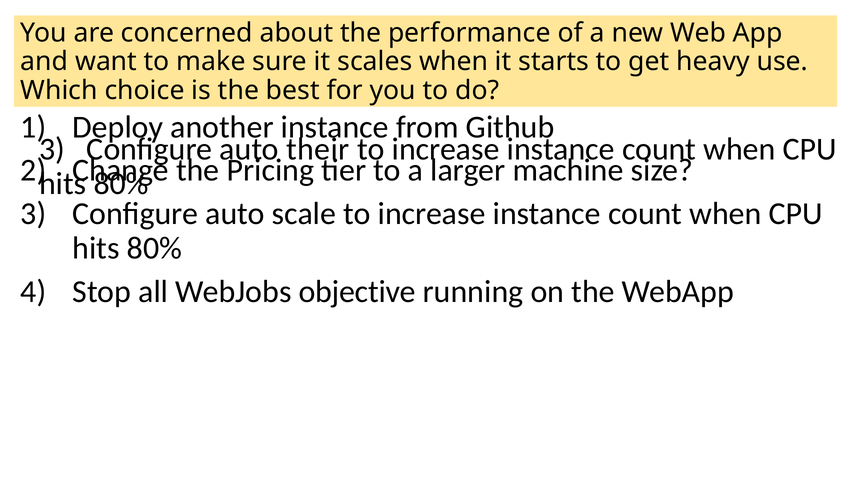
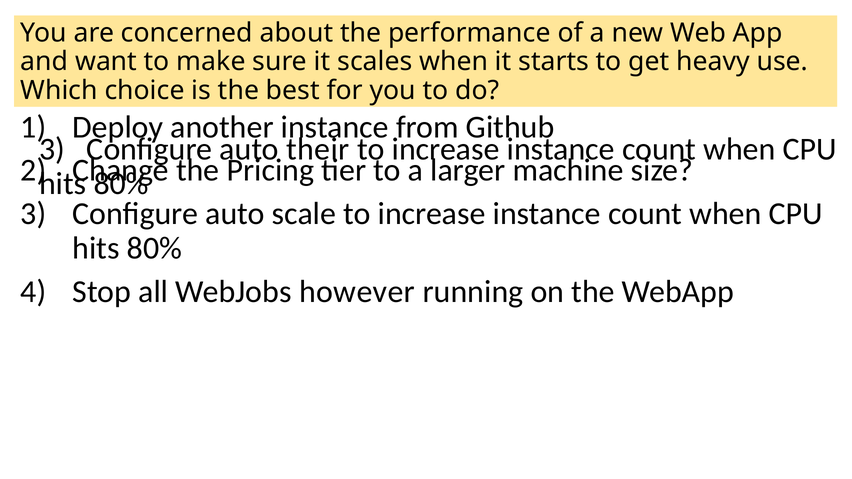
objective: objective -> however
